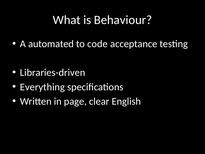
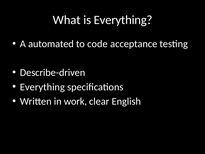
is Behaviour: Behaviour -> Everything
Libraries-driven: Libraries-driven -> Describe-driven
page: page -> work
